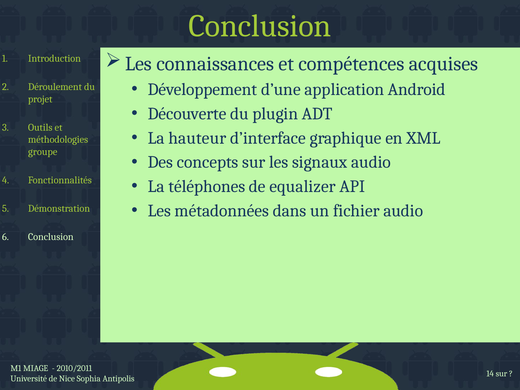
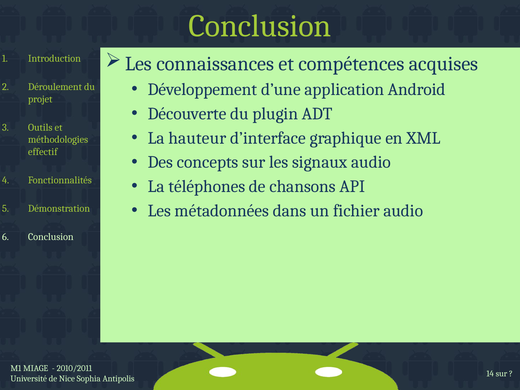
groupe: groupe -> effectif
equalizer: equalizer -> chansons
